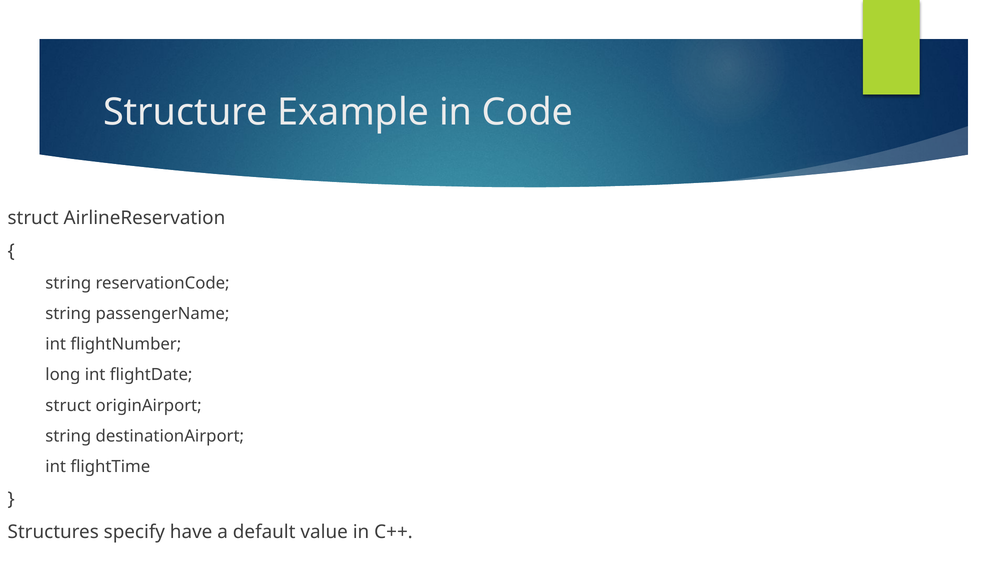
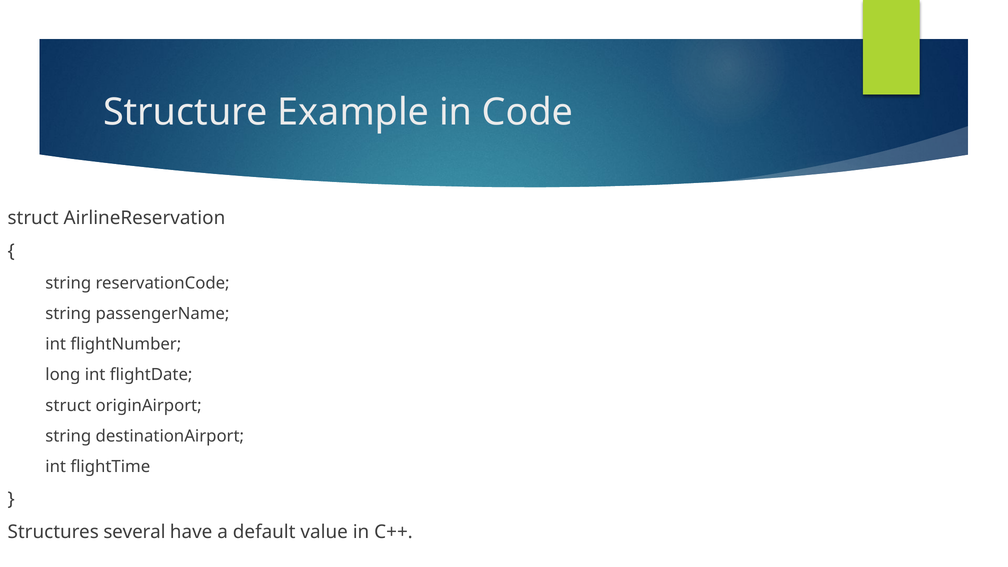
specify: specify -> several
